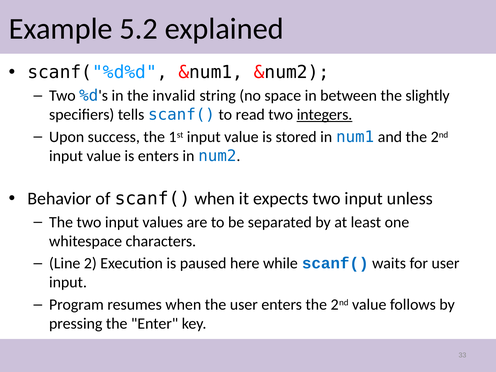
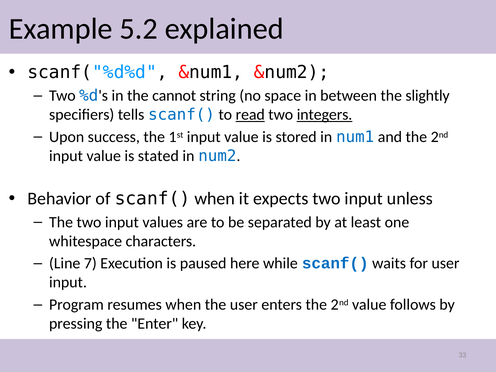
invalid: invalid -> cannot
read underline: none -> present
is enters: enters -> stated
2: 2 -> 7
